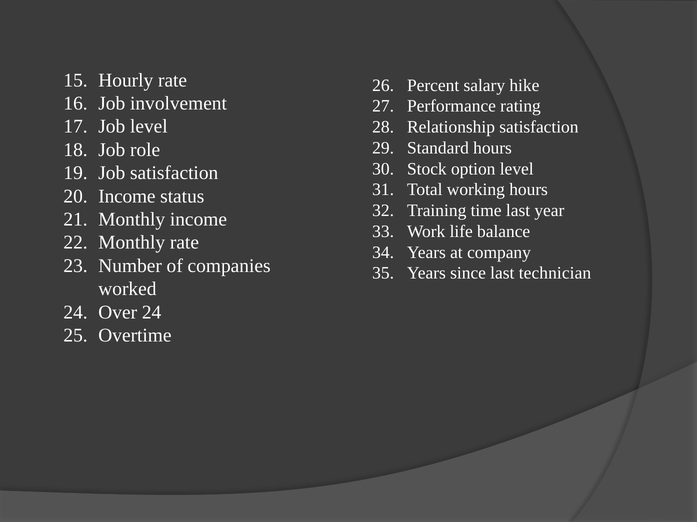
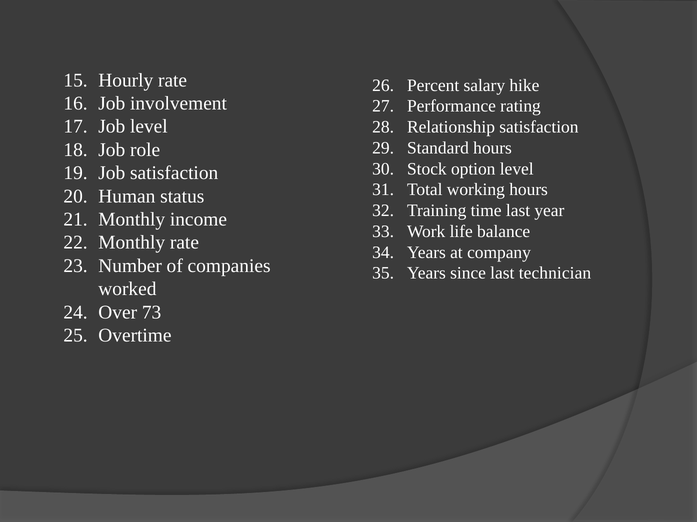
Income at (127, 196): Income -> Human
Over 24: 24 -> 73
